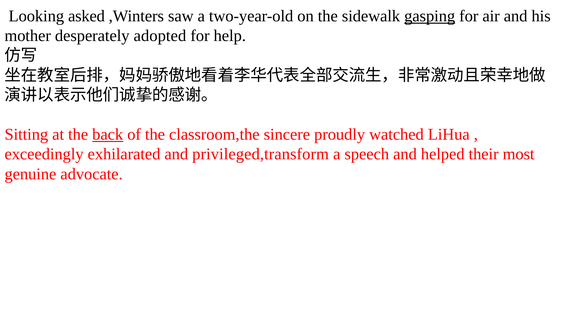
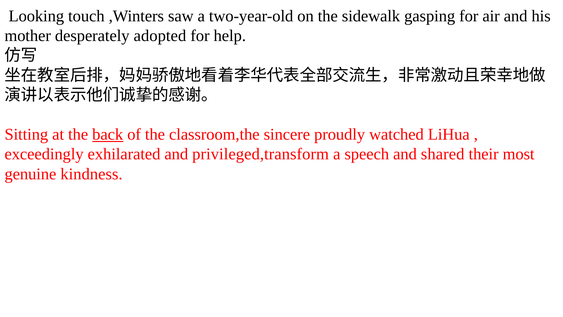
asked: asked -> touch
gasping underline: present -> none
helped: helped -> shared
advocate: advocate -> kindness
